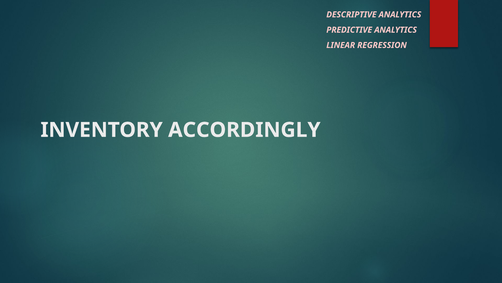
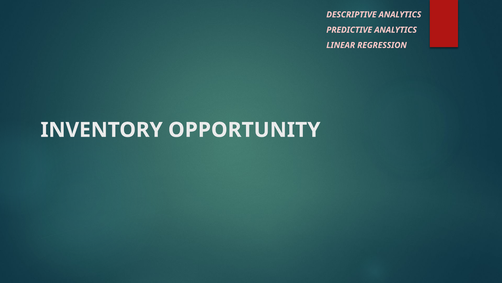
ACCORDINGLY: ACCORDINGLY -> OPPORTUNITY
